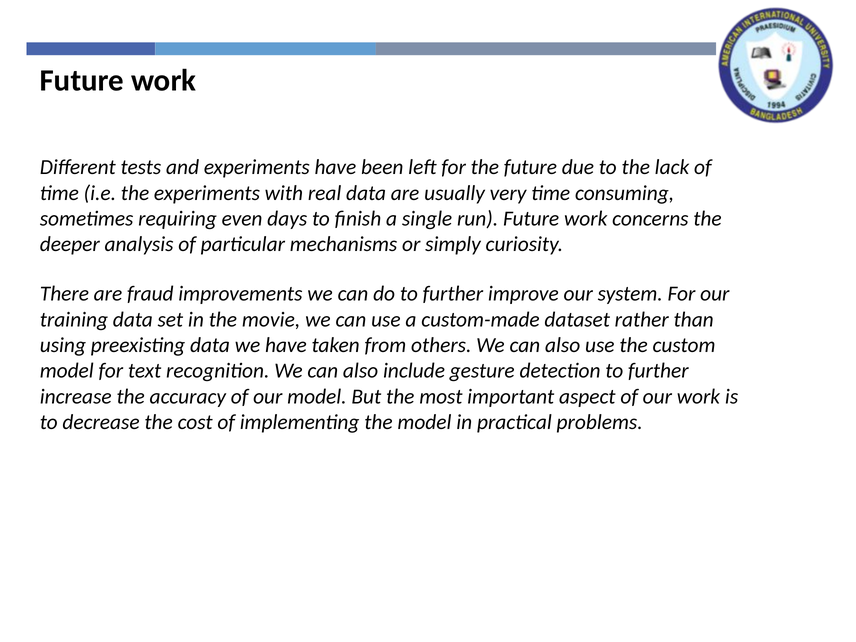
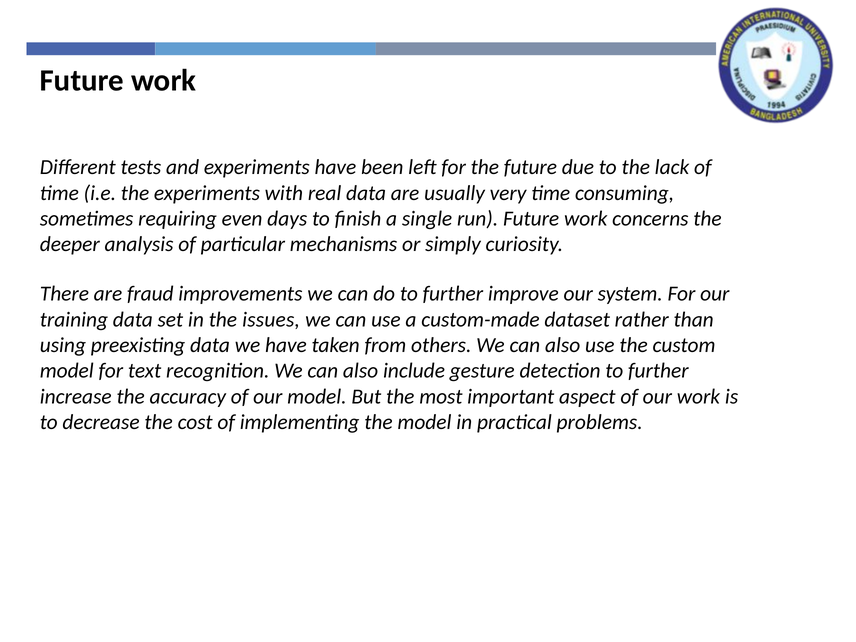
movie: movie -> issues
